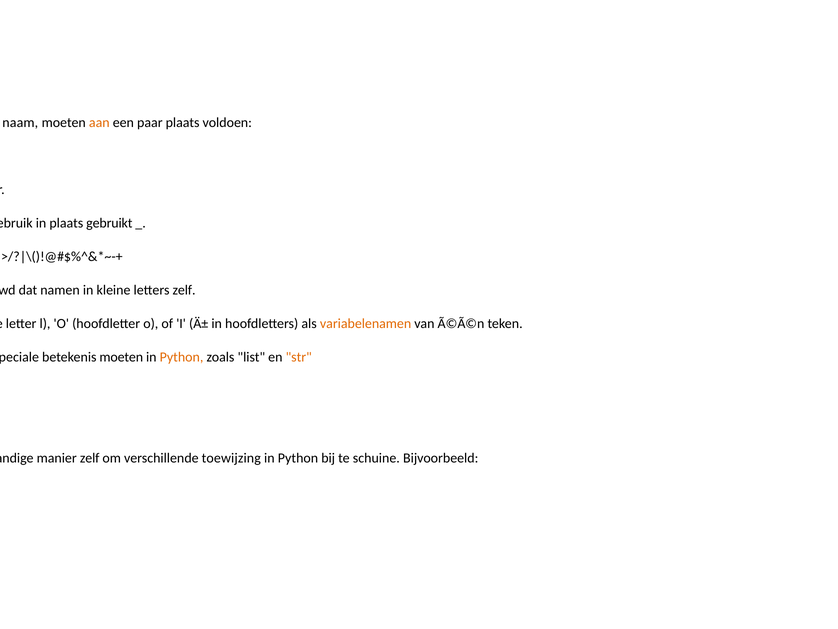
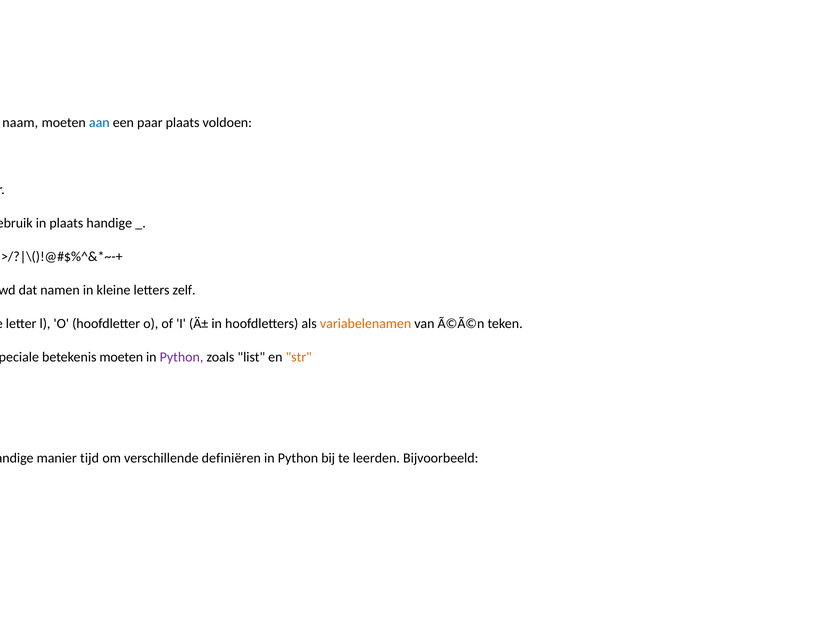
aan colour: orange -> blue
plaats gebruikt: gebruikt -> handige
Python at (182, 357) colour: orange -> purple
manier zelf: zelf -> tijd
toewijzing: toewijzing -> definiëren
schuine: schuine -> leerden
